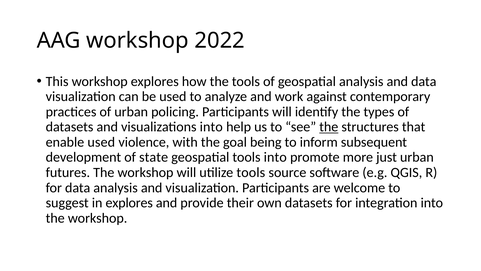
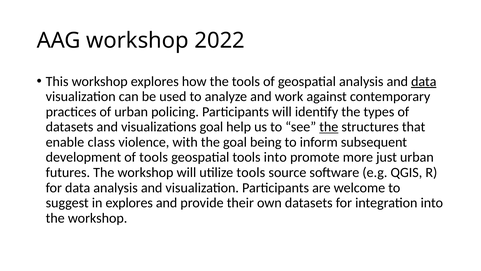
data at (424, 81) underline: none -> present
visualizations into: into -> goal
enable used: used -> class
of state: state -> tools
